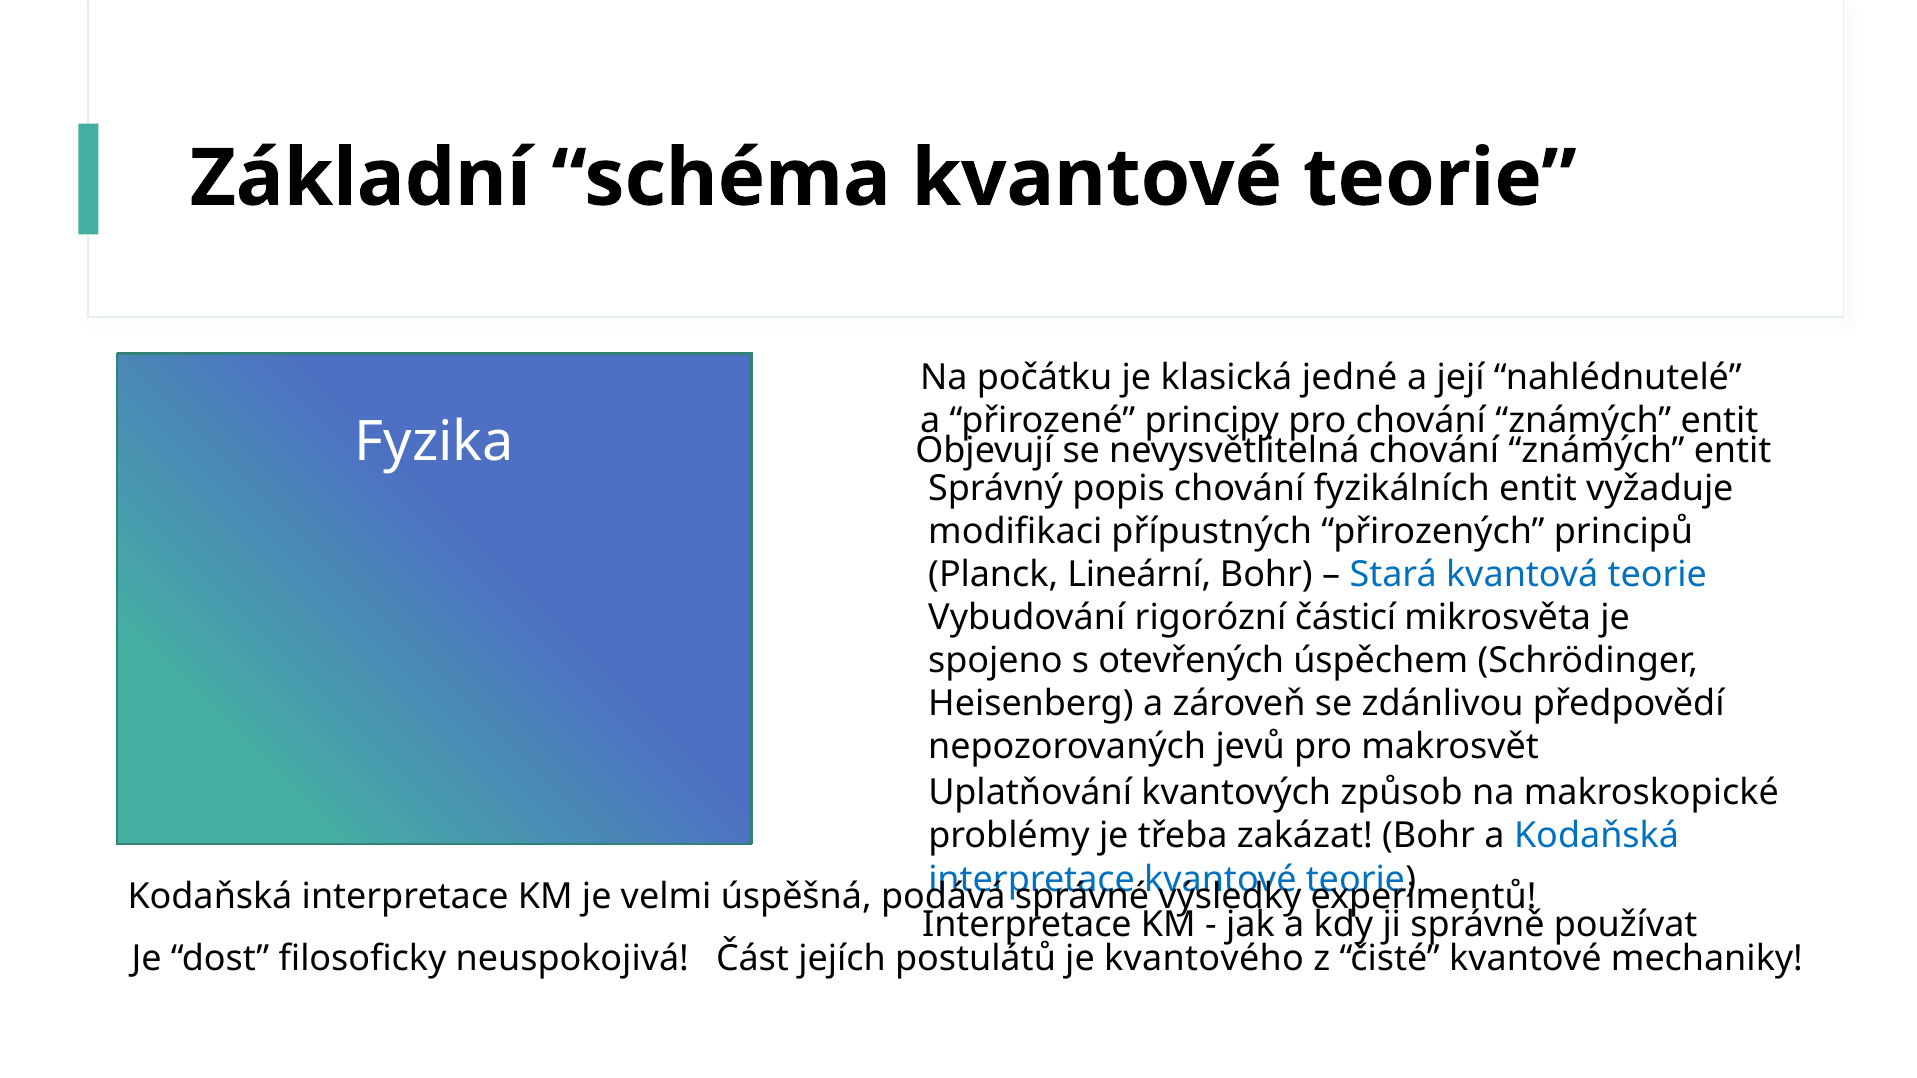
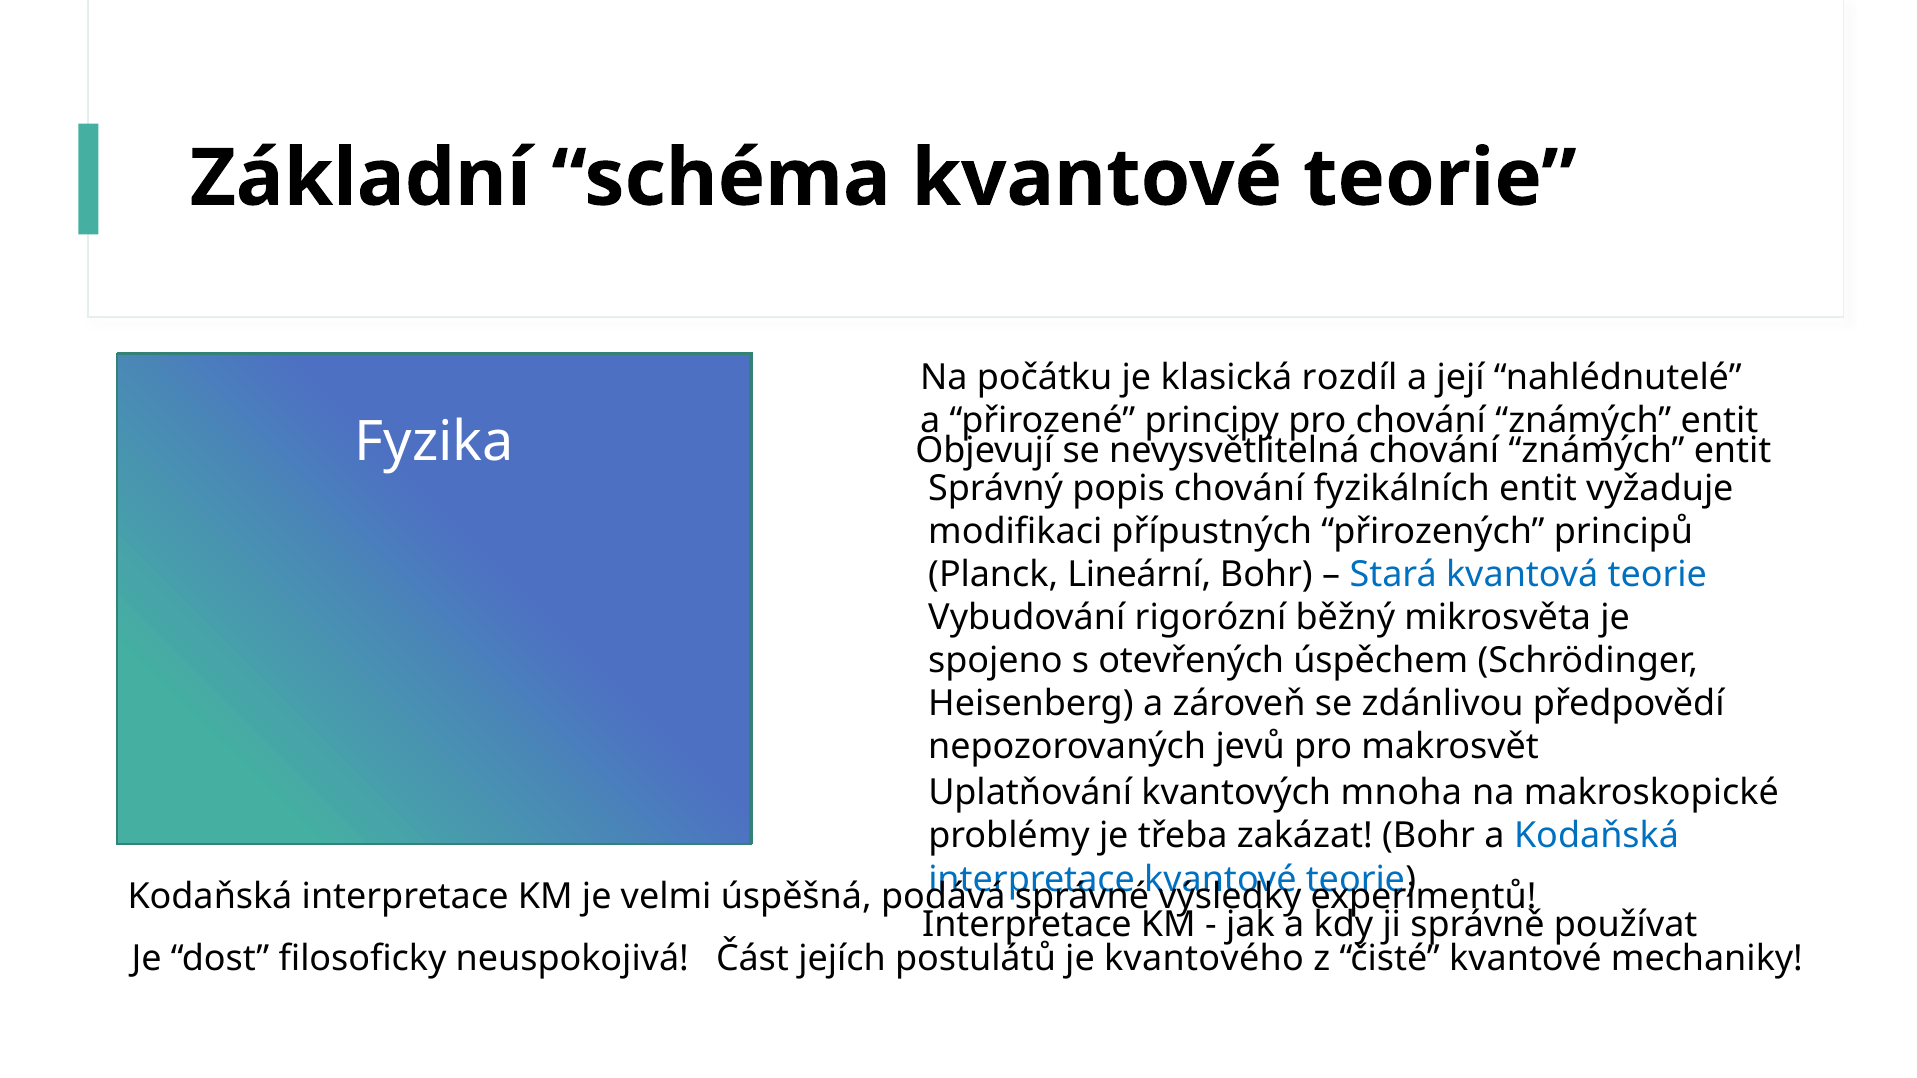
jedné: jedné -> rozdíl
částicí: částicí -> běžný
způsob: způsob -> mnoha
